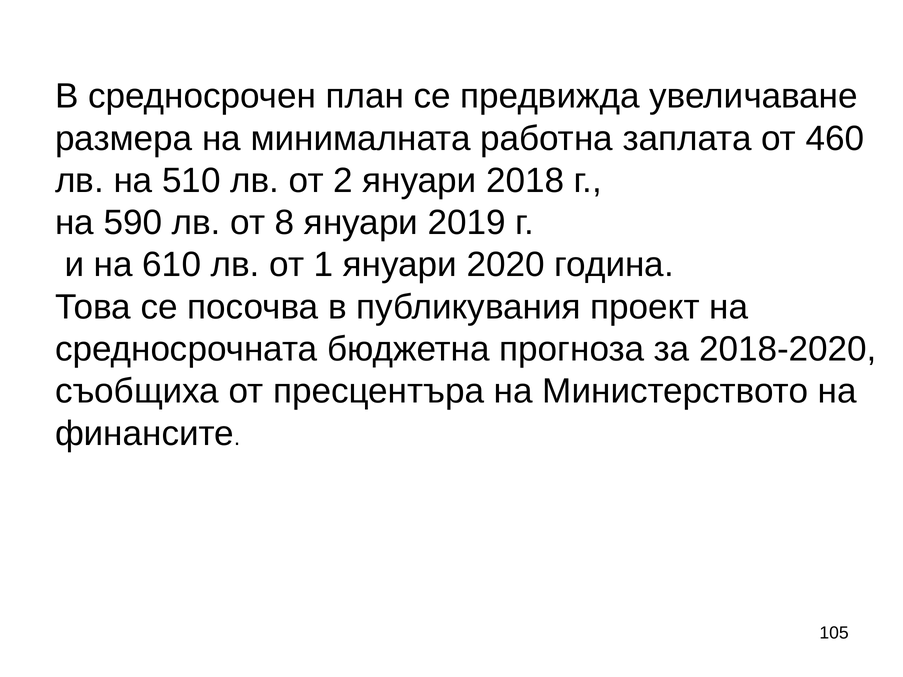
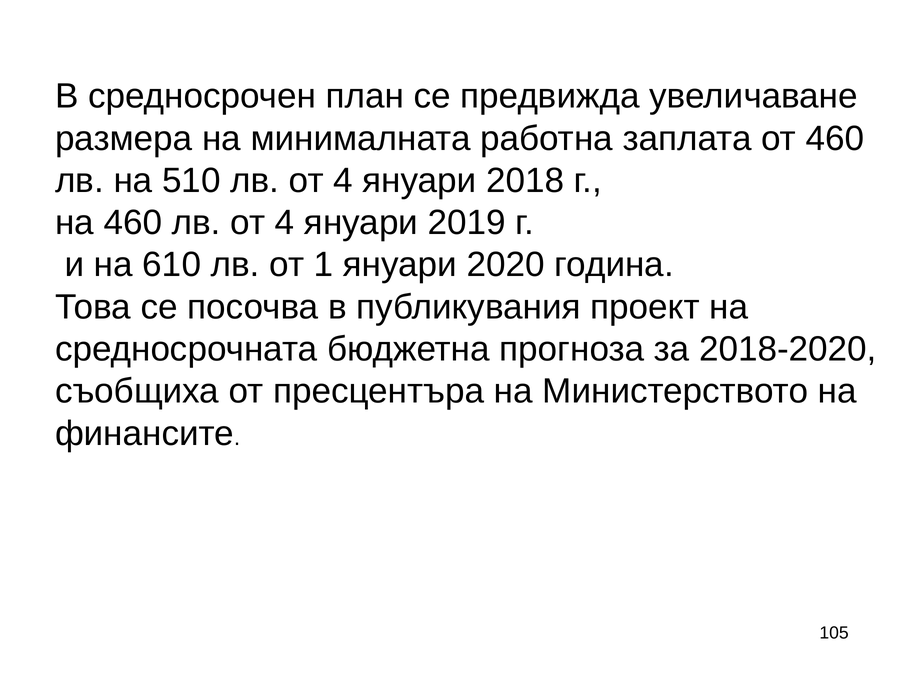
510 лв от 2: 2 -> 4
на 590: 590 -> 460
8 at (285, 223): 8 -> 4
